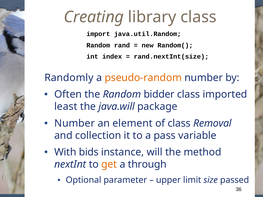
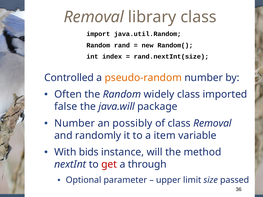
Creating at (94, 17): Creating -> Removal
Randomly: Randomly -> Controlled
bidder: bidder -> widely
least: least -> false
element: element -> possibly
collection: collection -> randomly
pass: pass -> item
get colour: orange -> red
